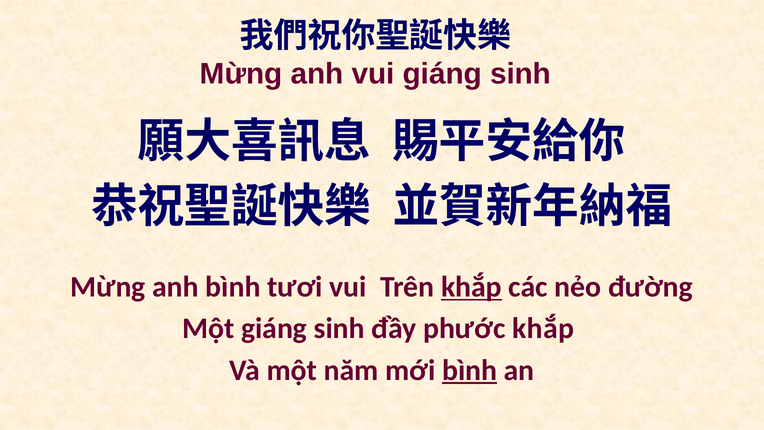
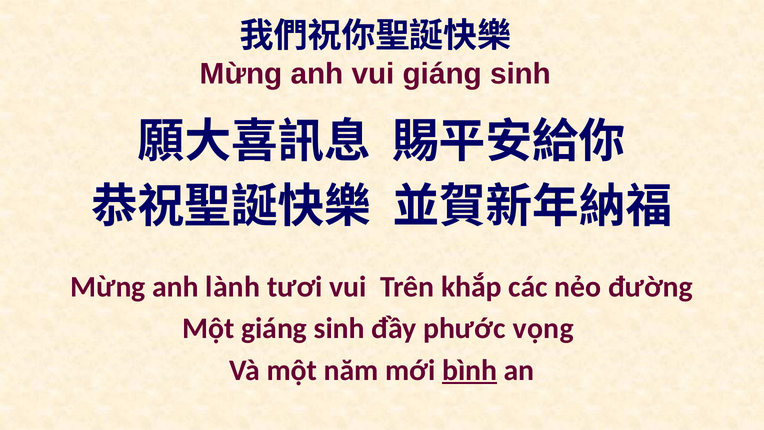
anh bình: bình -> lành
khắp at (471, 287) underline: present -> none
phước khắp: khắp -> vọng
